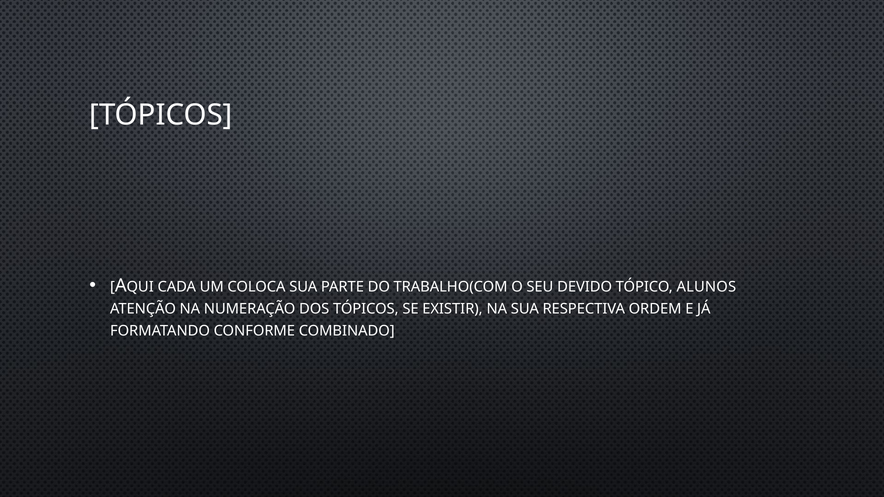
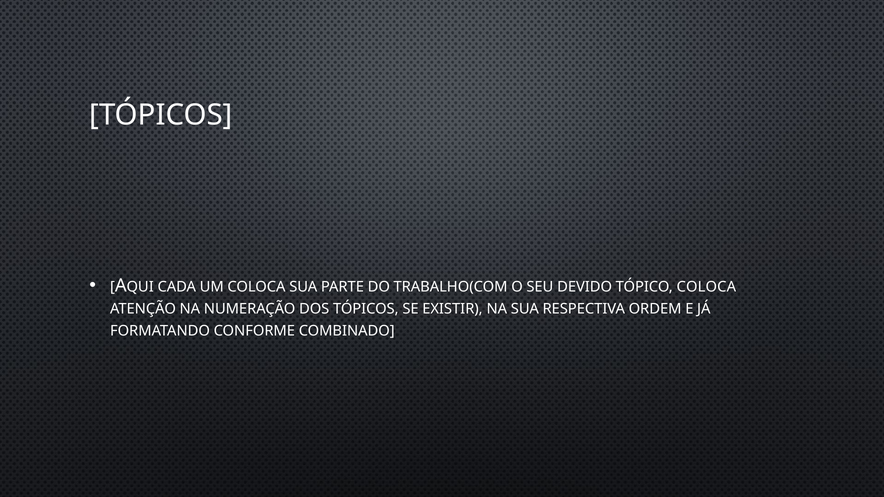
TÓPICO ALUNOS: ALUNOS -> COLOCA
